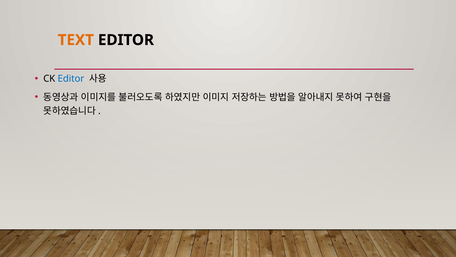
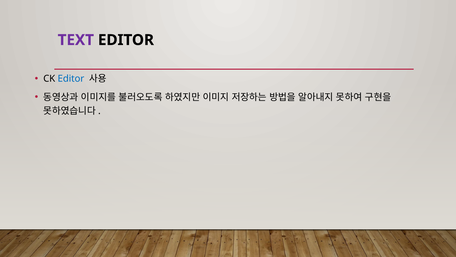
TEXT colour: orange -> purple
